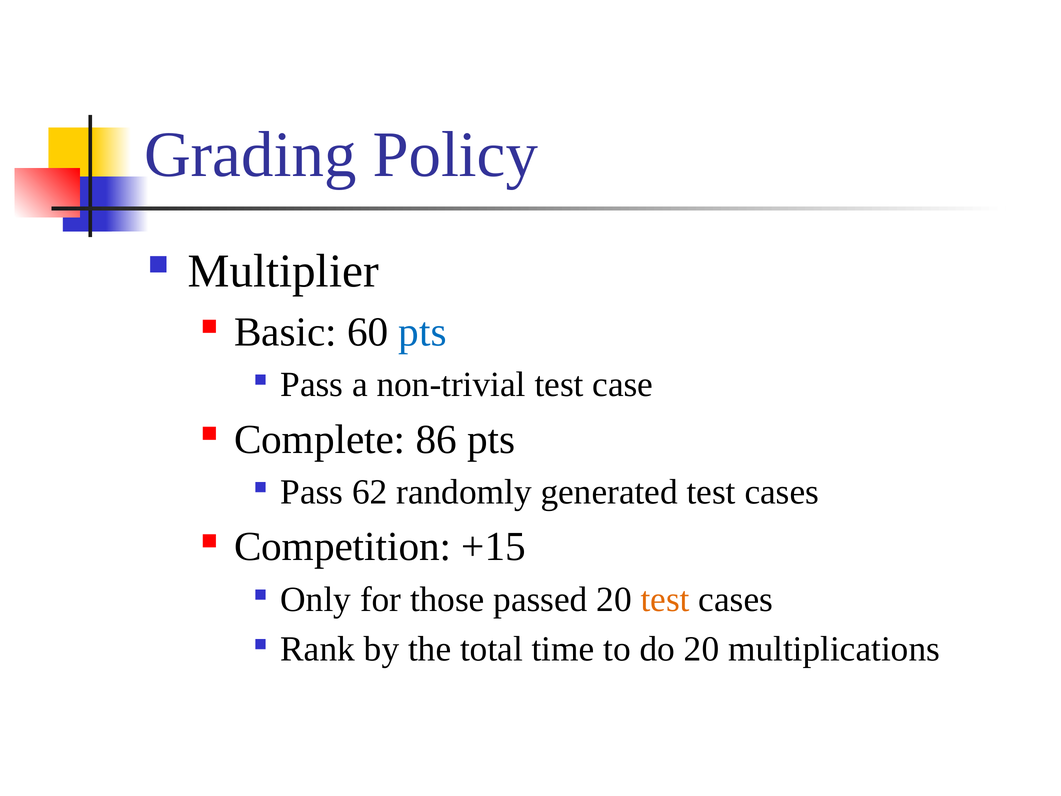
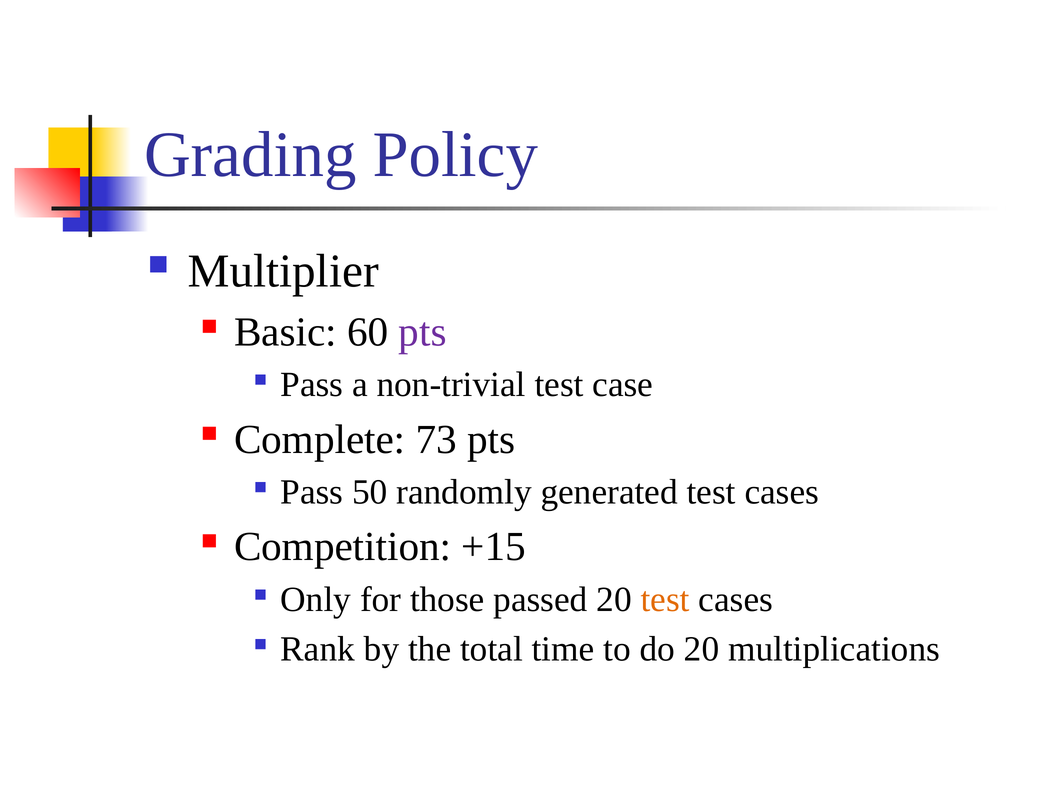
pts at (423, 332) colour: blue -> purple
86: 86 -> 73
62: 62 -> 50
